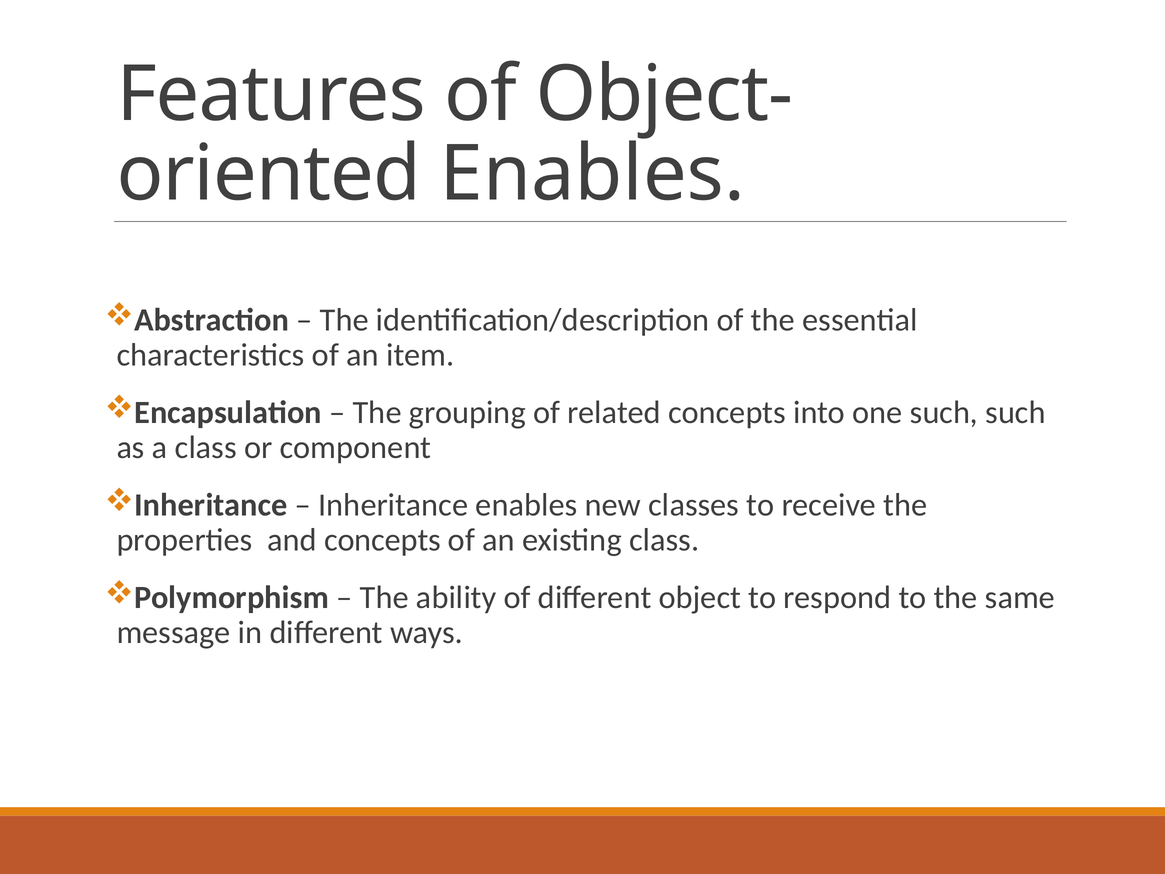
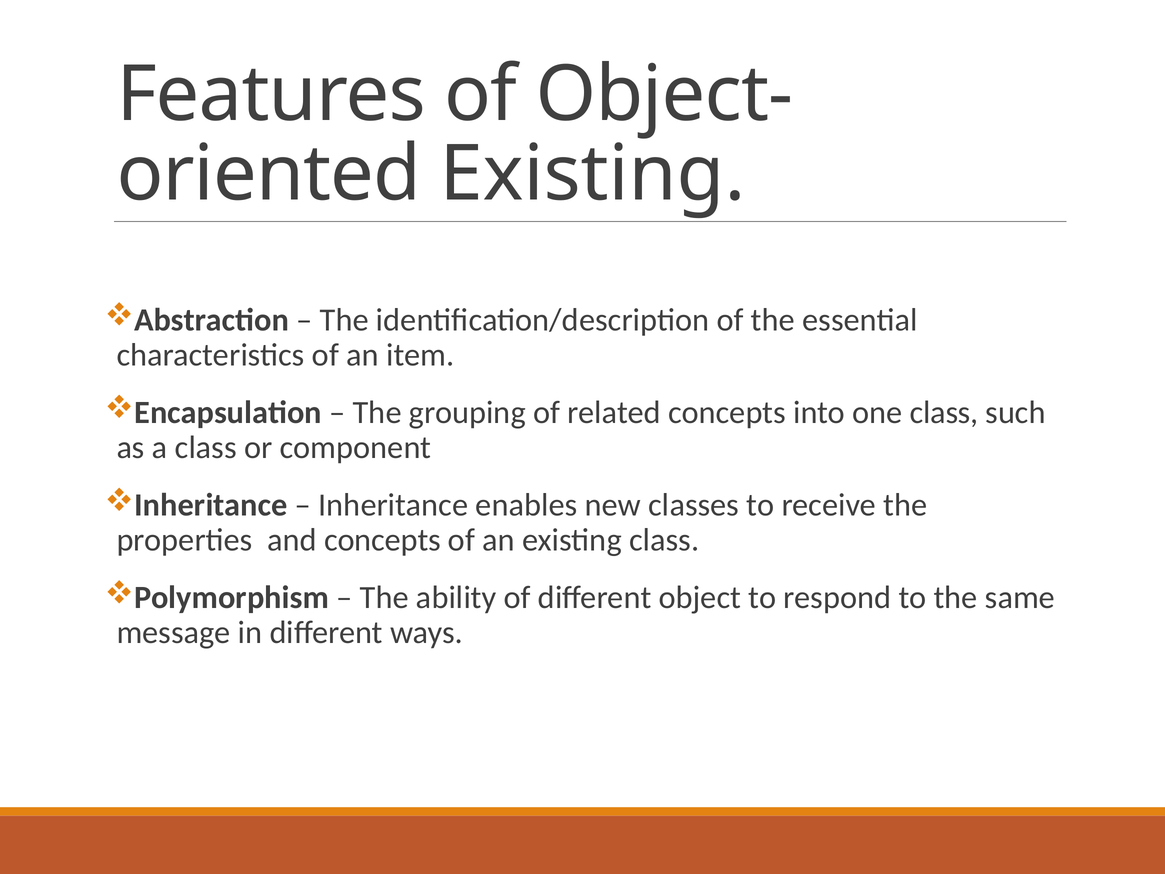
Enables at (592, 174): Enables -> Existing
one such: such -> class
